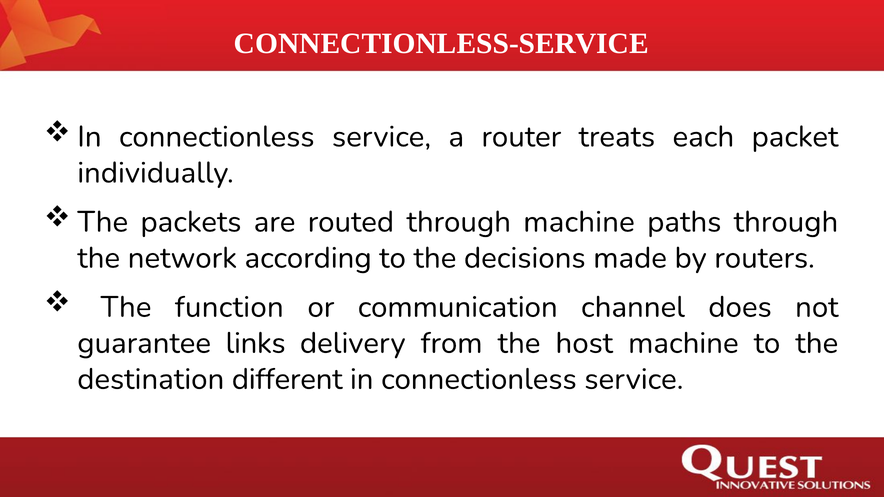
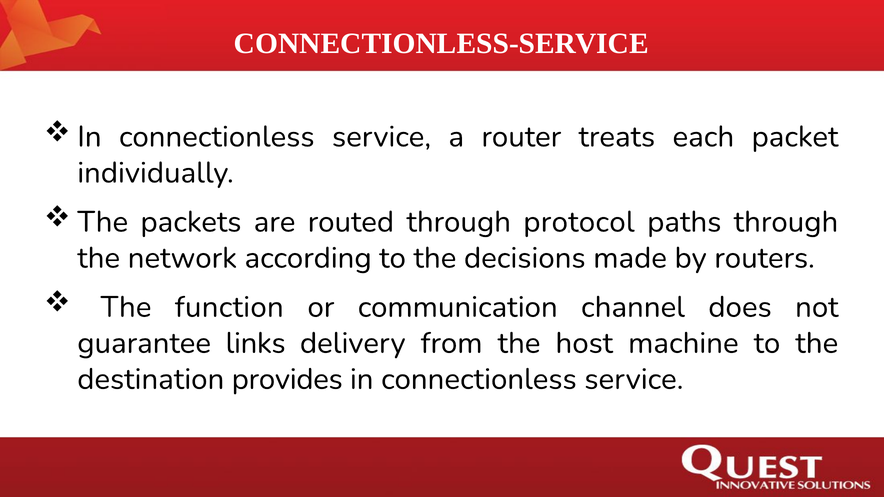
through machine: machine -> protocol
different: different -> provides
